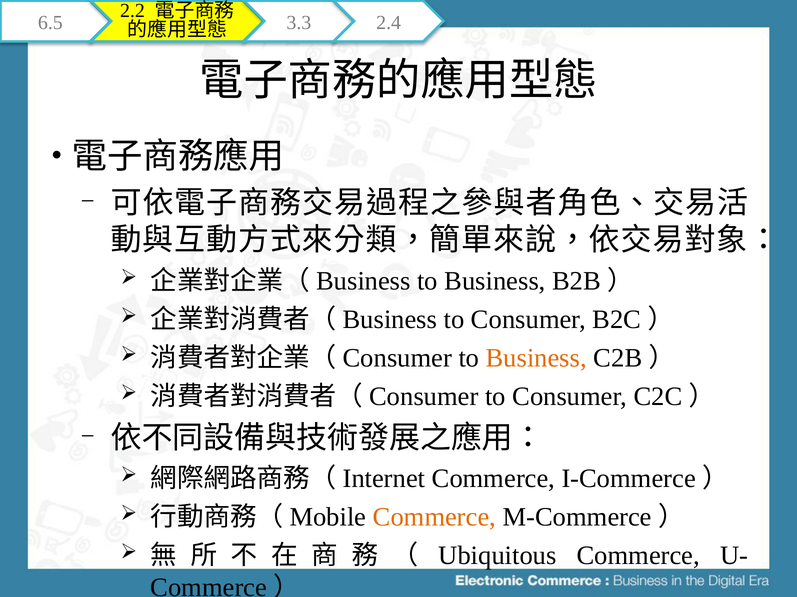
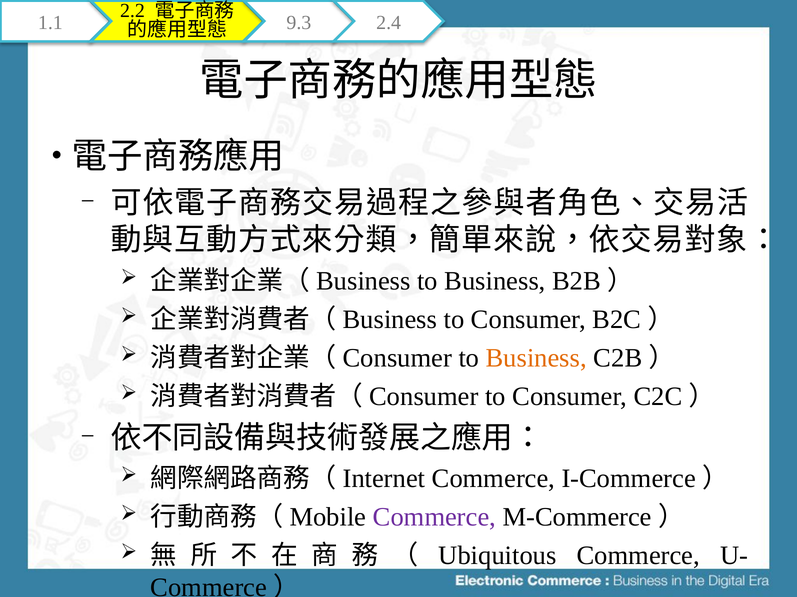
6.5: 6.5 -> 1.1
3.3: 3.3 -> 9.3
Commerce at (434, 518) colour: orange -> purple
